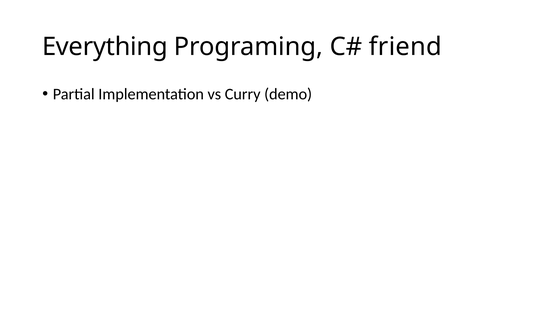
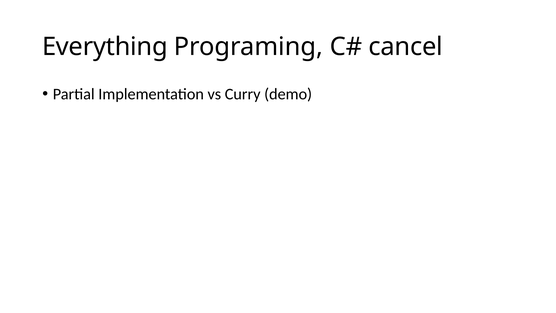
friend: friend -> cancel
